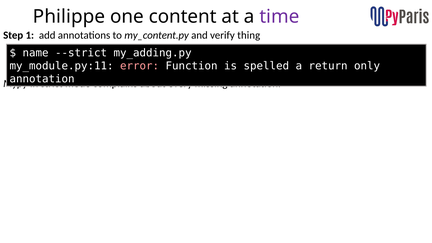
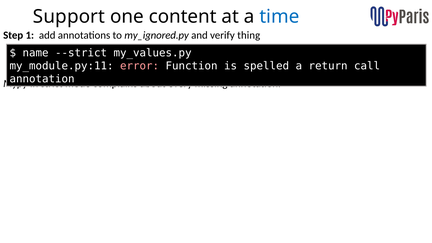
Philippe: Philippe -> Support
time colour: purple -> blue
my_content.py: my_content.py -> my_ignored.py
my_adding.py: my_adding.py -> my_values.py
only: only -> call
